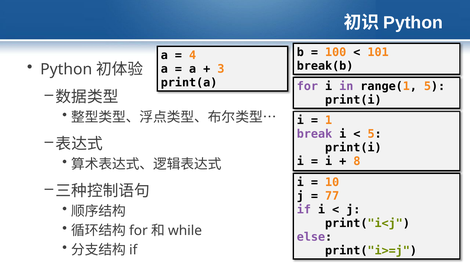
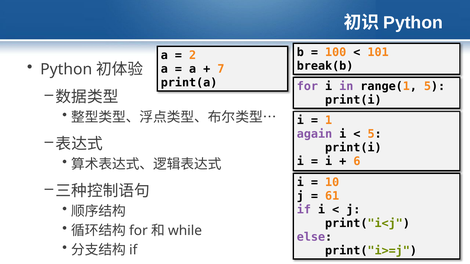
4: 4 -> 2
3: 3 -> 7
break: break -> again
8: 8 -> 6
77: 77 -> 61
